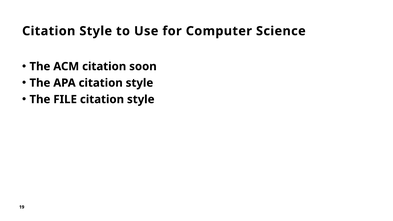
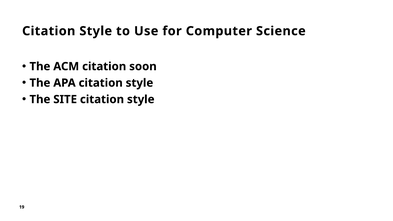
FILE: FILE -> SITE
